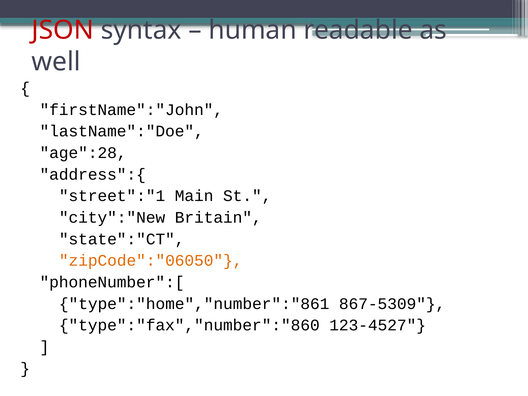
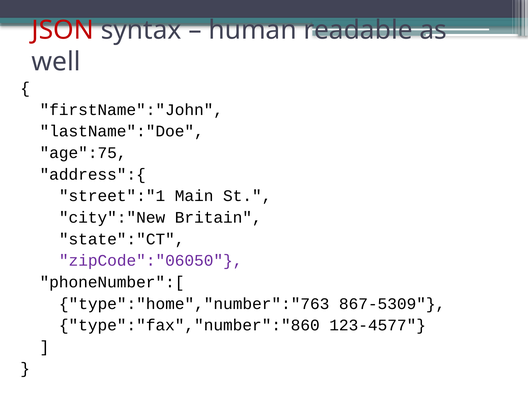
age":28: age":28 -> age":75
zipCode":"06050 colour: orange -> purple
type":"home","number":"861: type":"home","number":"861 -> type":"home","number":"763
123-4527: 123-4527 -> 123-4577
